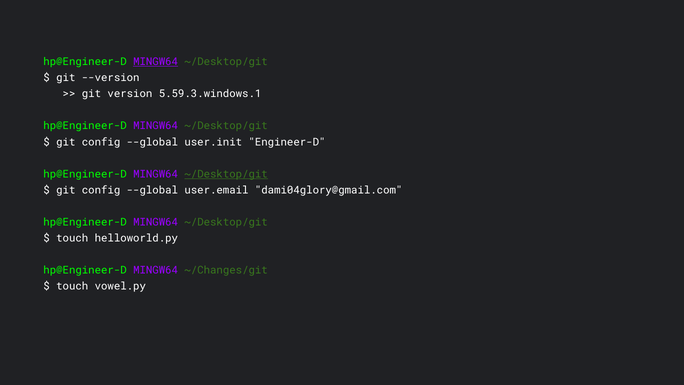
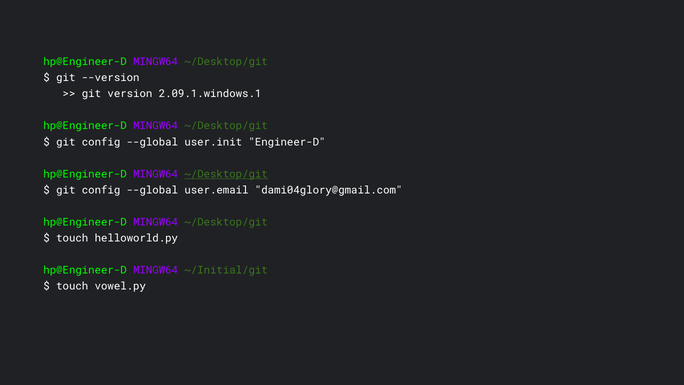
MINGW64 at (156, 62) underline: present -> none
5.59.3.windows.1: 5.59.3.windows.1 -> 2.09.1.windows.1
~/Changes/git: ~/Changes/git -> ~/Initial/git
